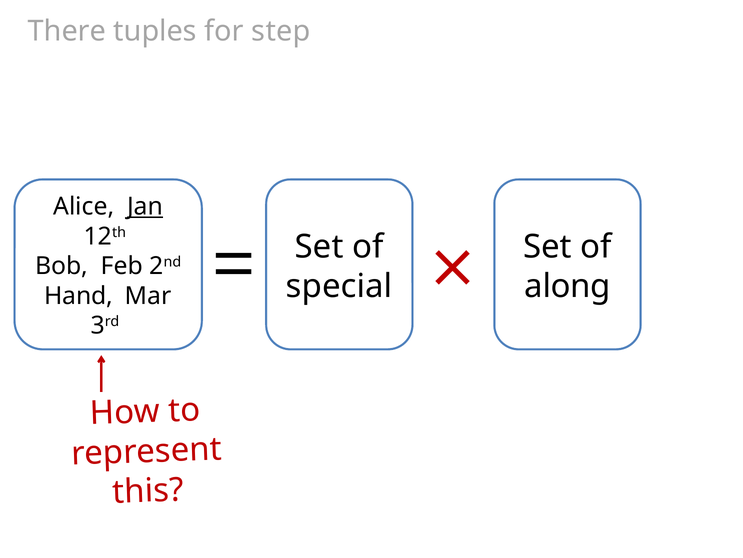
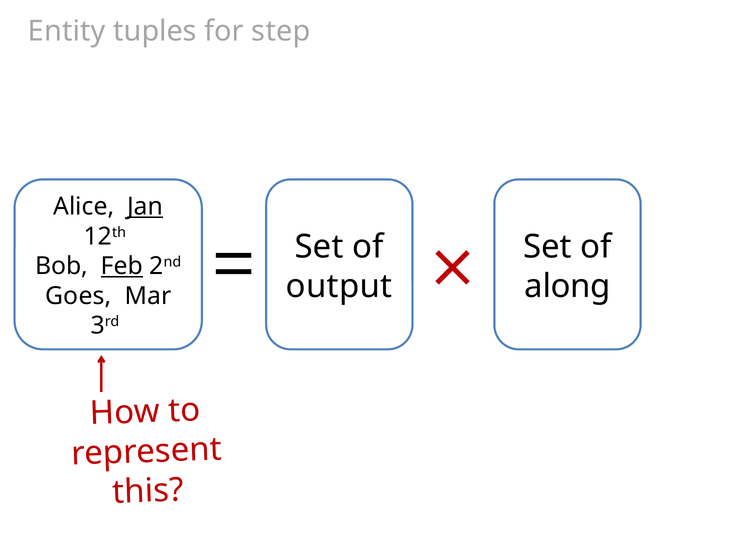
There: There -> Entity
Feb underline: none -> present
special: special -> output
Hand: Hand -> Goes
